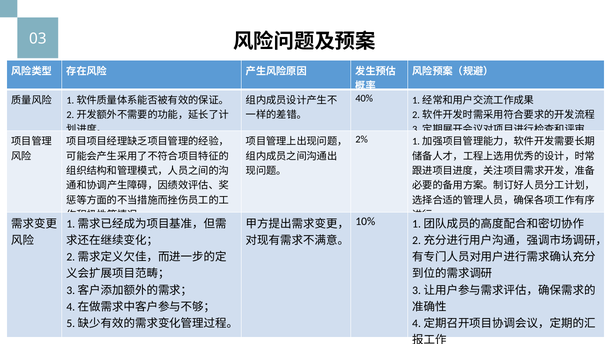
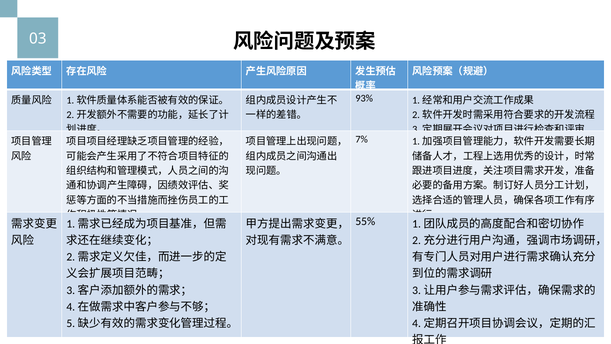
40%: 40% -> 93%
2%: 2% -> 7%
10%: 10% -> 55%
